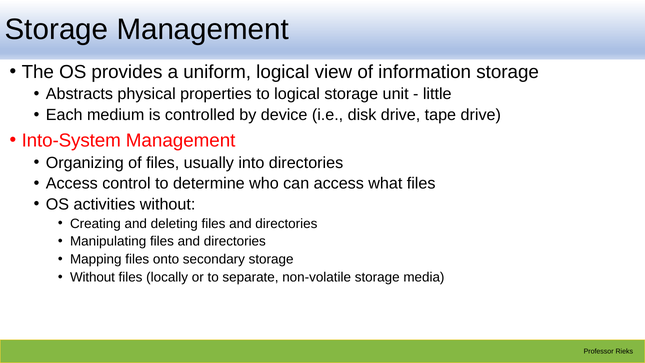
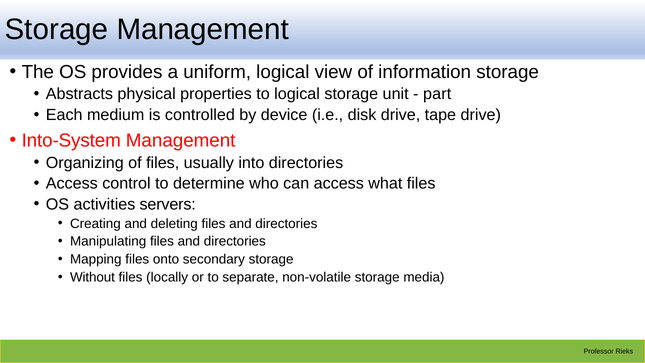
little: little -> part
activities without: without -> servers
